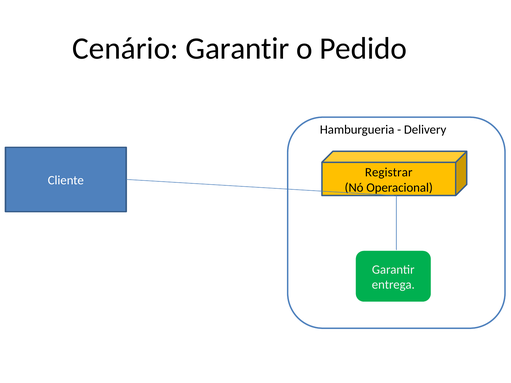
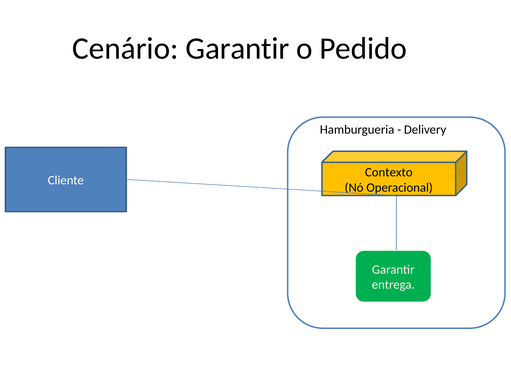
Registrar: Registrar -> Contexto
